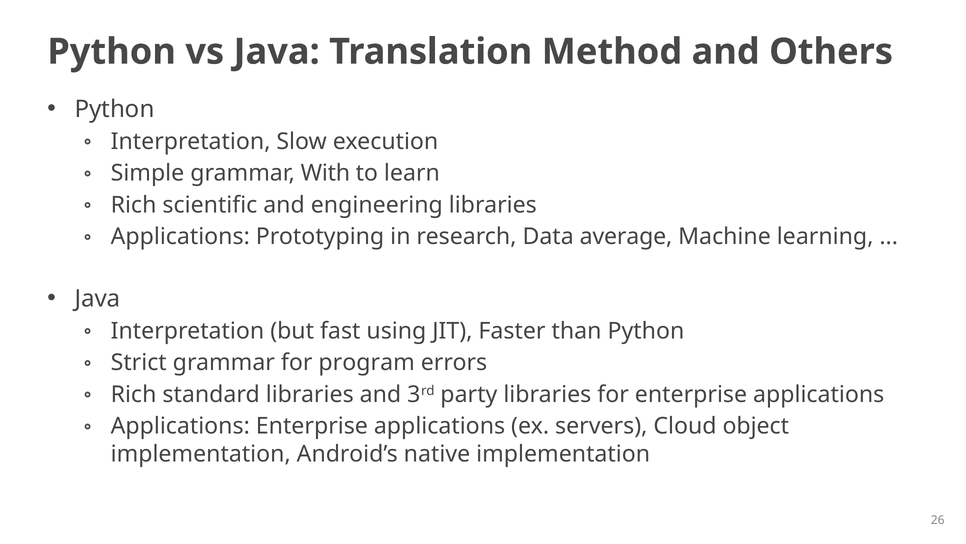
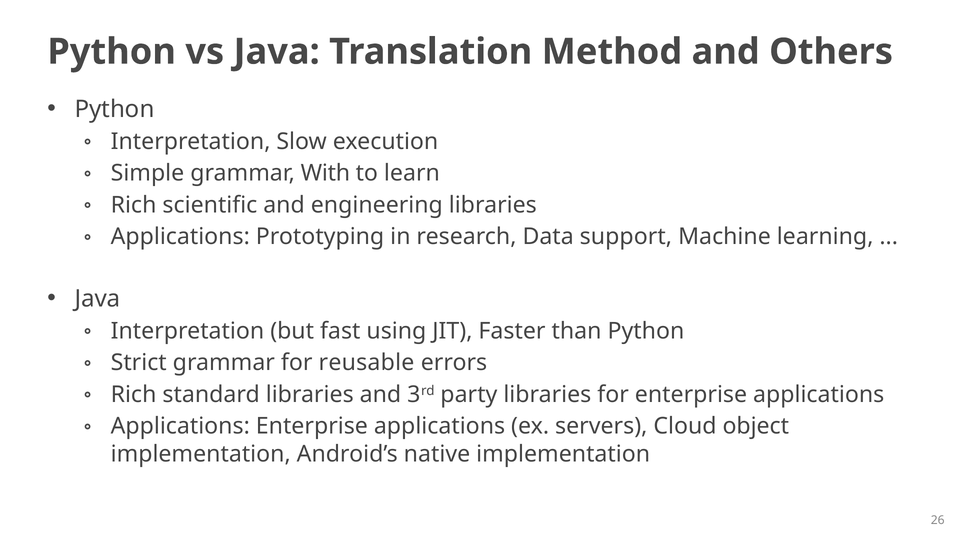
average: average -> support
program: program -> reusable
